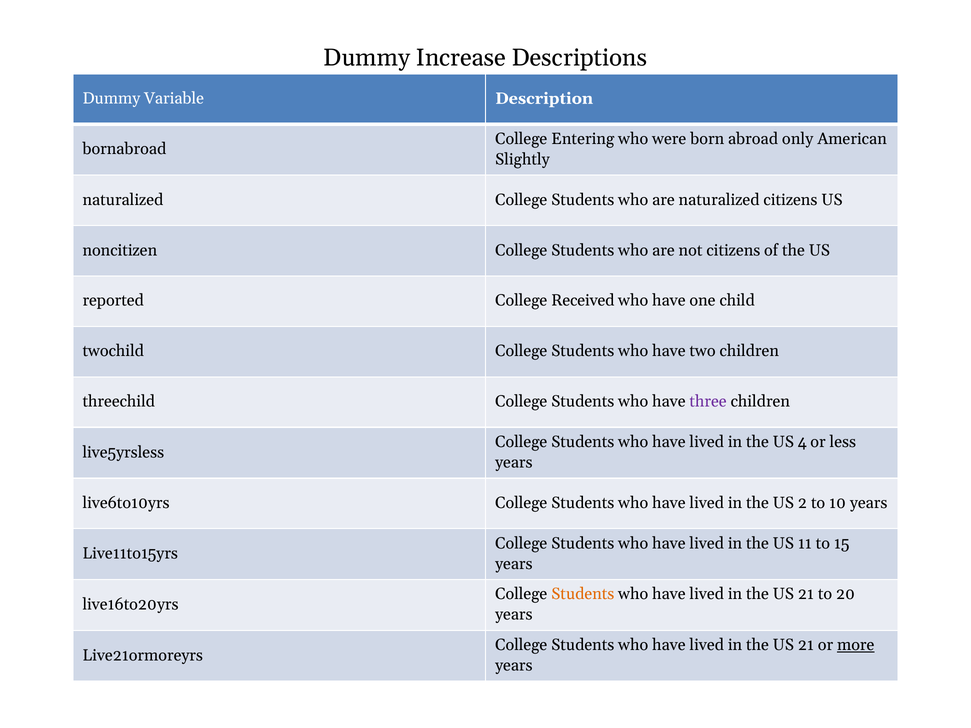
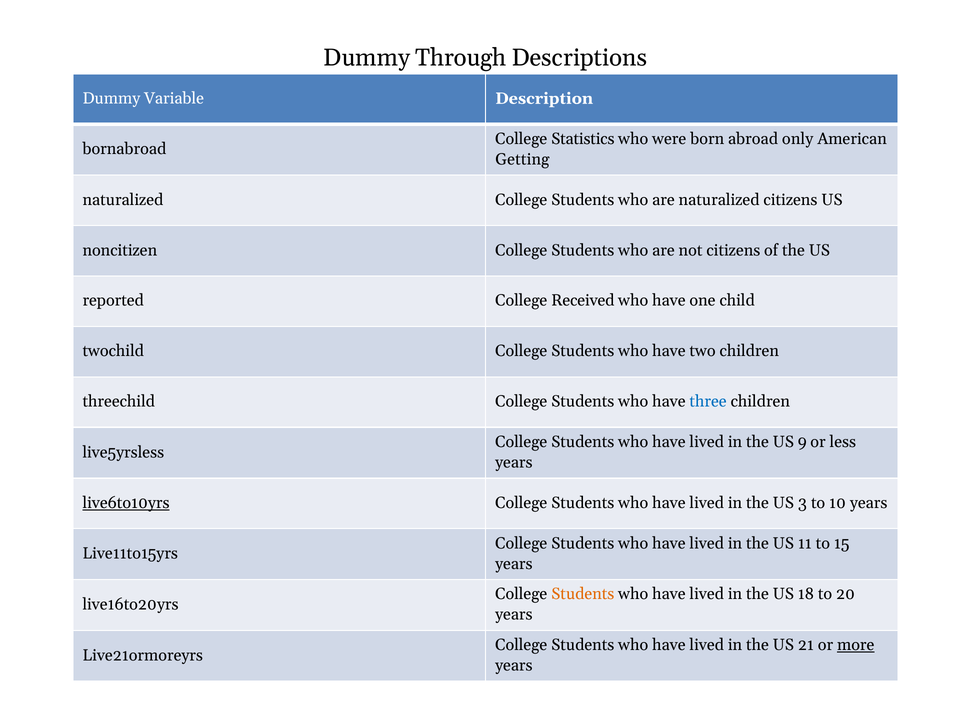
Increase: Increase -> Through
Entering: Entering -> Statistics
Slightly: Slightly -> Getting
three colour: purple -> blue
4: 4 -> 9
live6to10yrs underline: none -> present
2: 2 -> 3
21 at (806, 594): 21 -> 18
